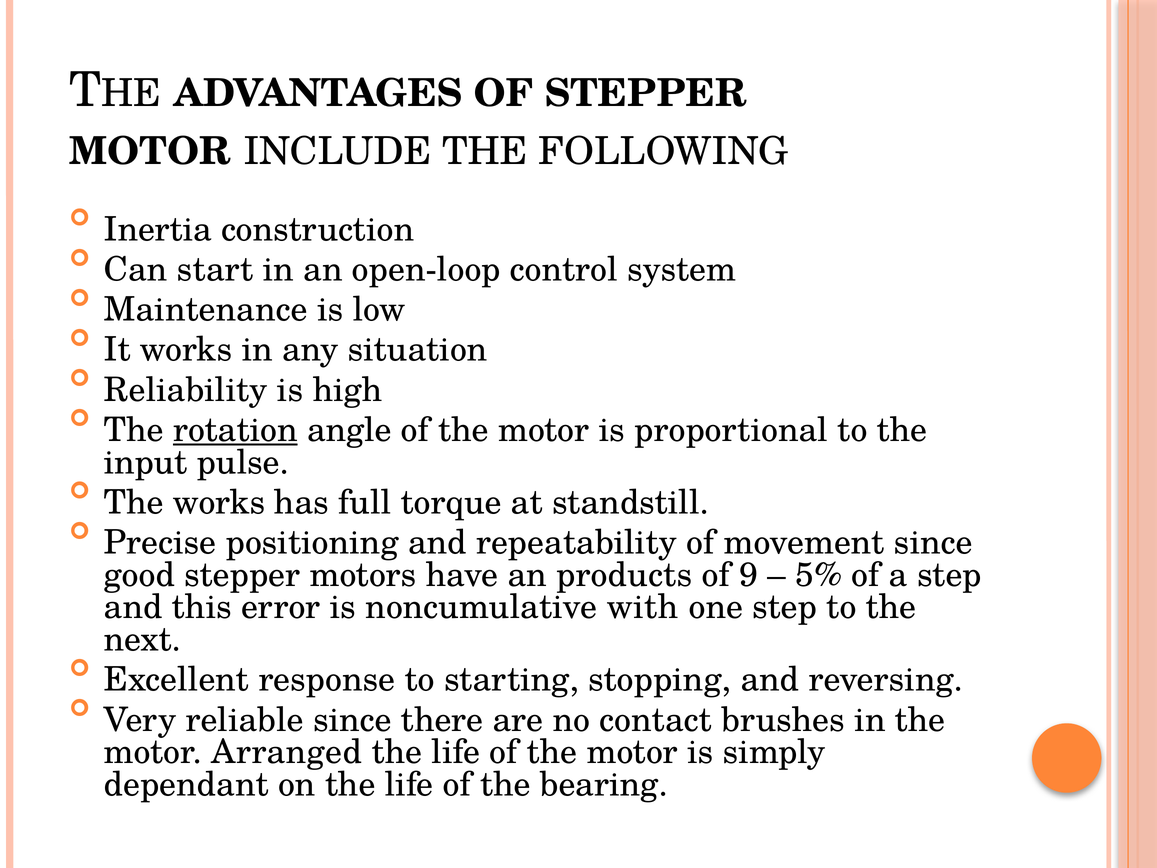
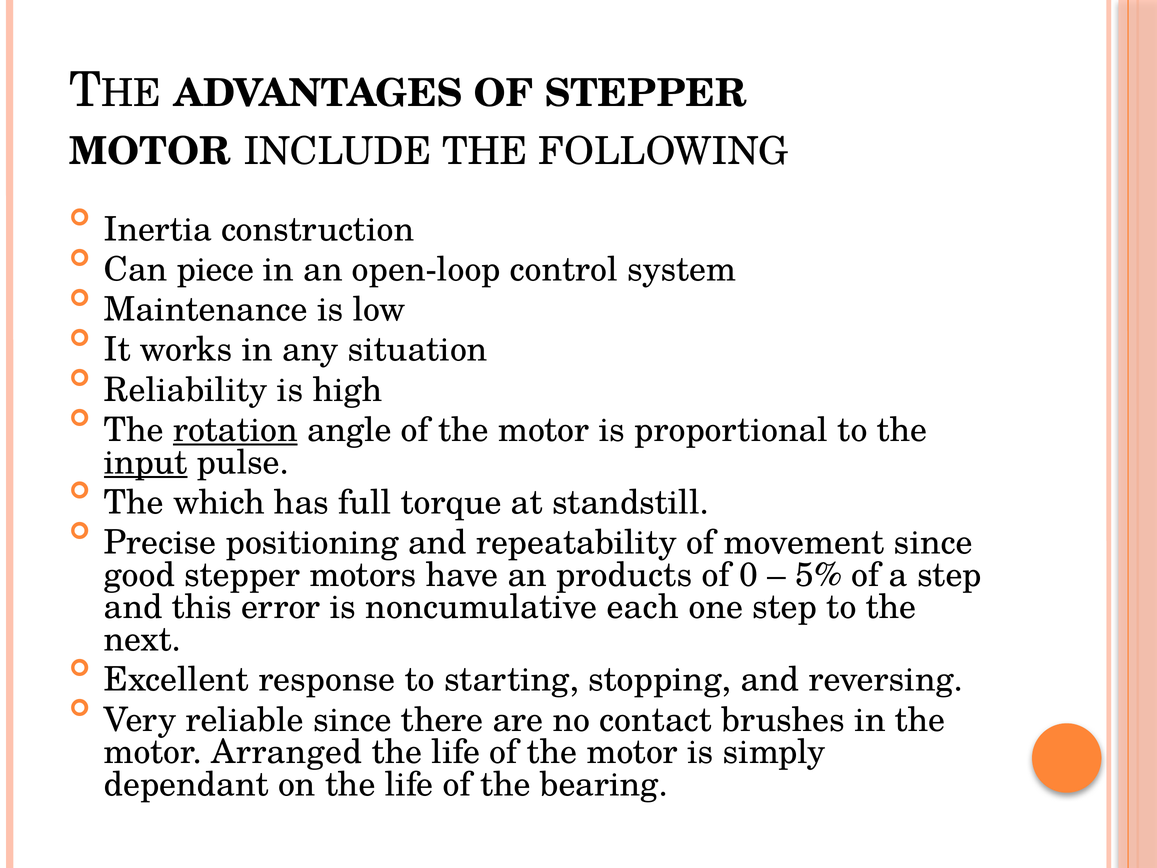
start: start -> piece
input underline: none -> present
The works: works -> which
9: 9 -> 0
with: with -> each
